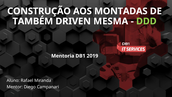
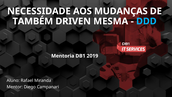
CONSTRUÇÃO: CONSTRUÇÃO -> NECESSIDADE
MONTADAS: MONTADAS -> MUDANÇAS
DDD colour: light green -> light blue
